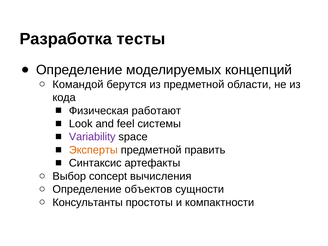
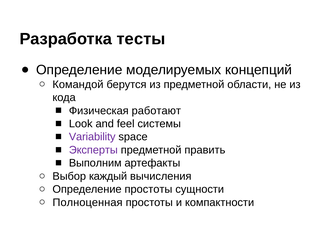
Эксперты colour: orange -> purple
Синтаксис: Синтаксис -> Выполним
concept: concept -> каждый
Определение объектов: объектов -> простоты
Консультанты: Консультанты -> Полноценная
